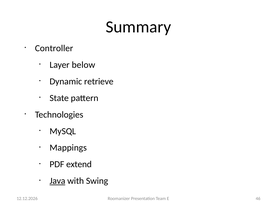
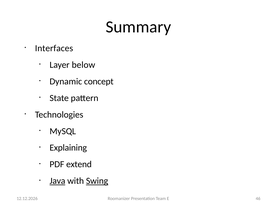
Controller: Controller -> Interfaces
retrieve: retrieve -> concept
Mappings: Mappings -> Explaining
Swing underline: none -> present
